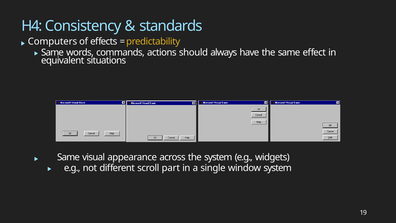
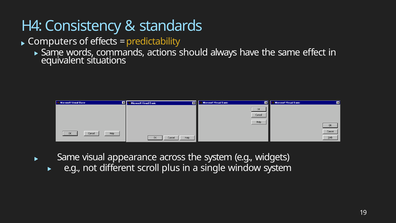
part: part -> plus
